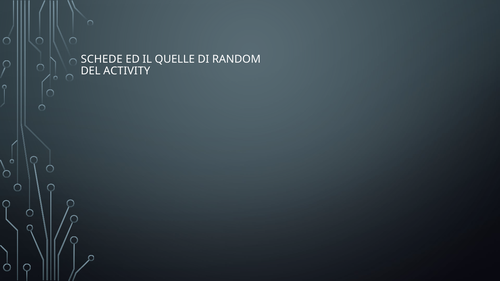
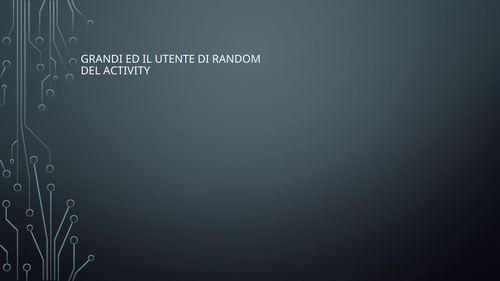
SCHEDE: SCHEDE -> GRANDI
QUELLE: QUELLE -> UTENTE
